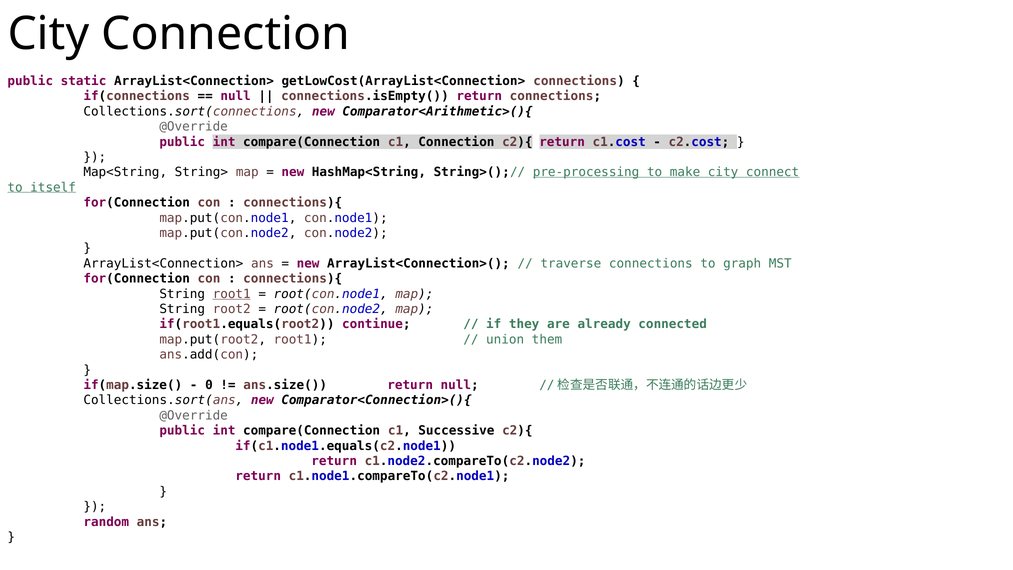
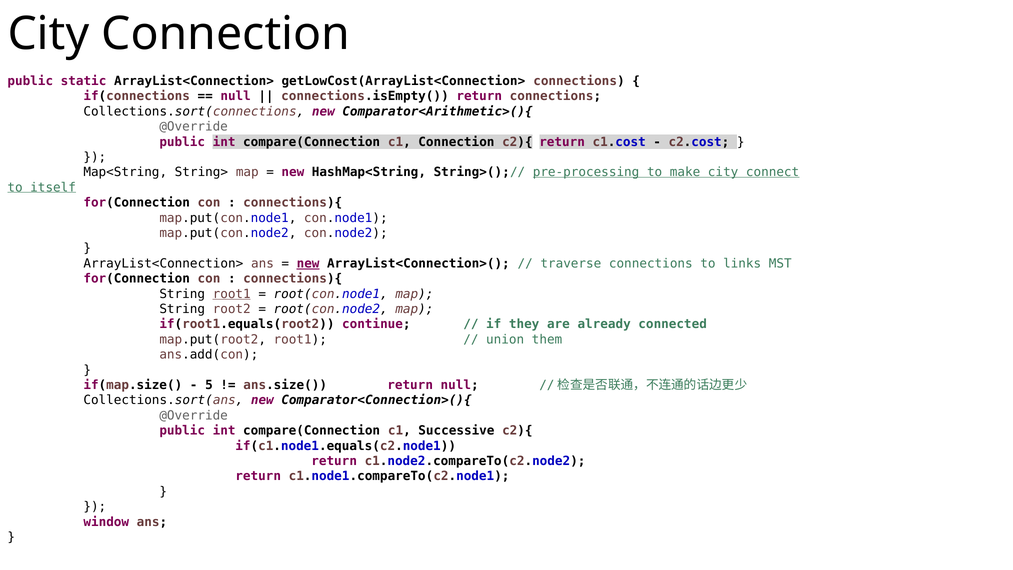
new at (308, 263) underline: none -> present
graph: graph -> links
0: 0 -> 5
random: random -> window
